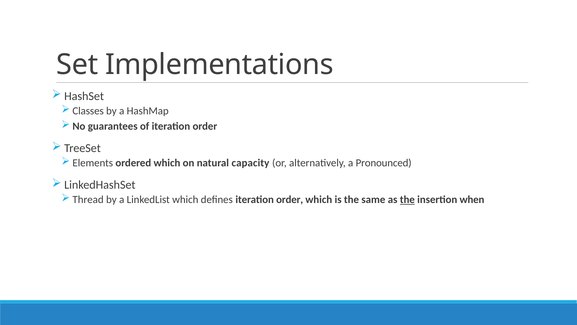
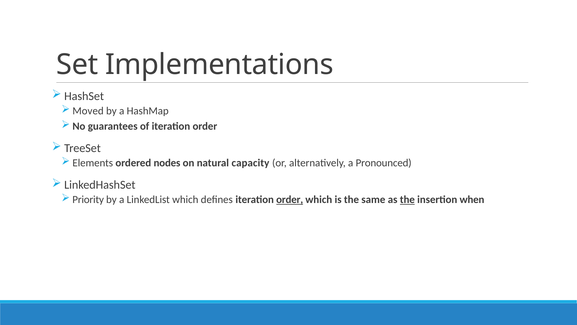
Classes: Classes -> Moved
ordered which: which -> nodes
Thread: Thread -> Priority
order at (290, 199) underline: none -> present
